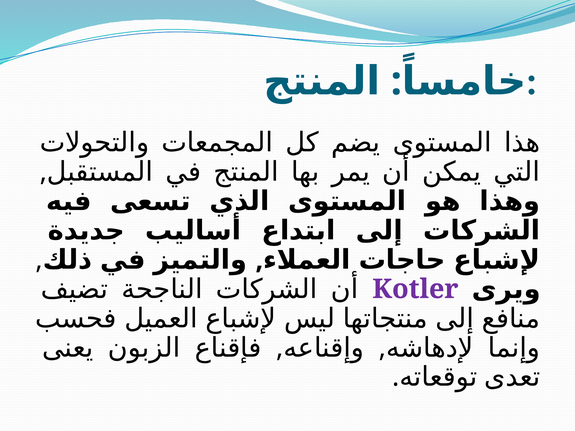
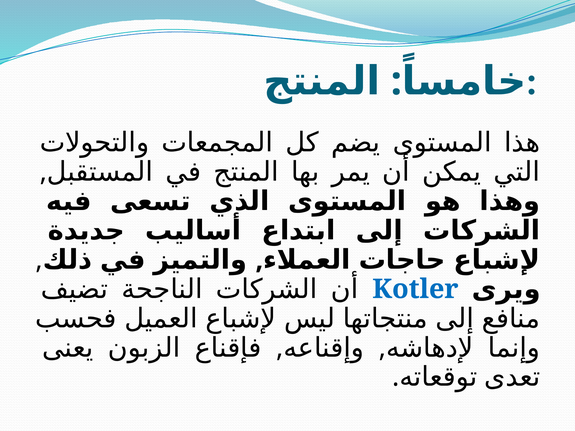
Kotler colour: purple -> blue
